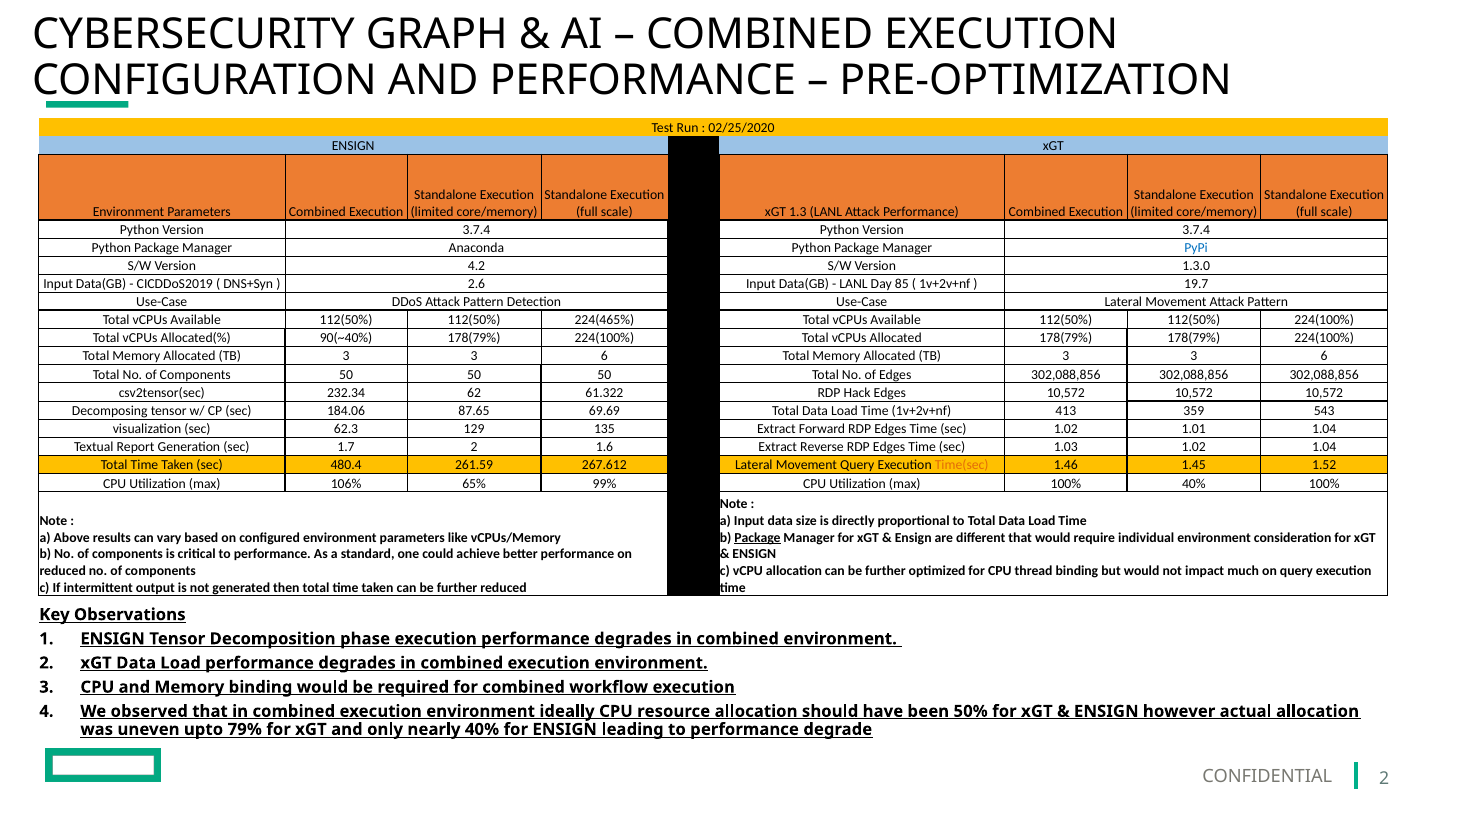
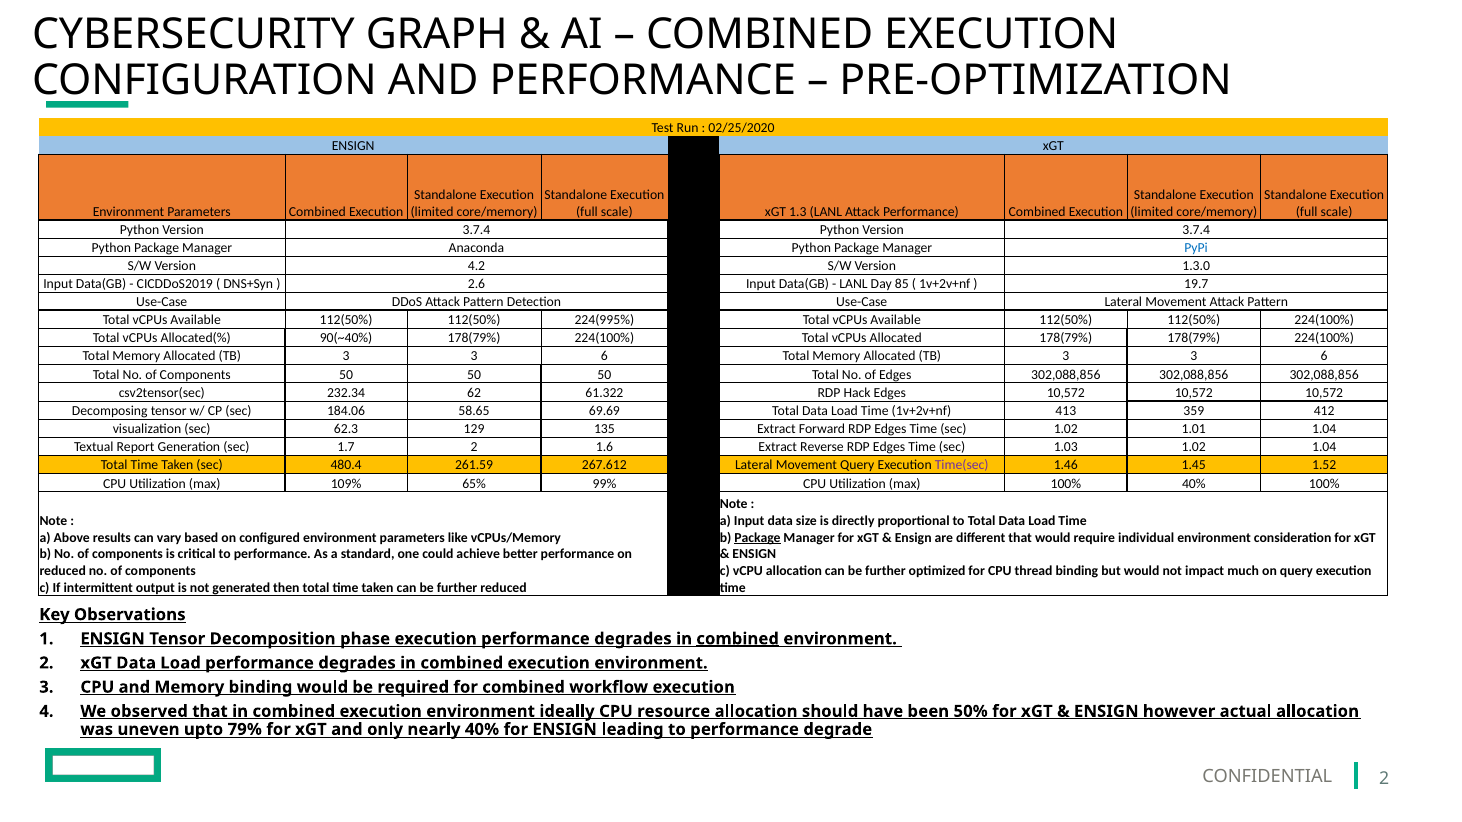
224(465%: 224(465% -> 224(995%
87.65: 87.65 -> 58.65
543: 543 -> 412
Time(sec colour: orange -> purple
106%: 106% -> 109%
combined at (738, 639) underline: none -> present
